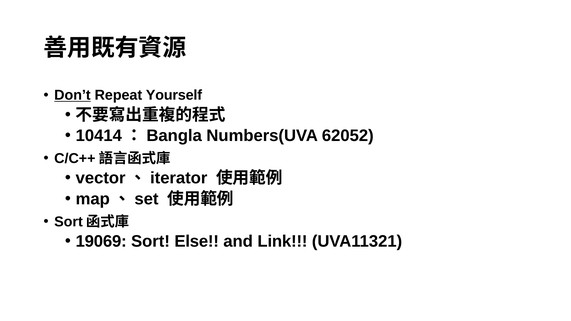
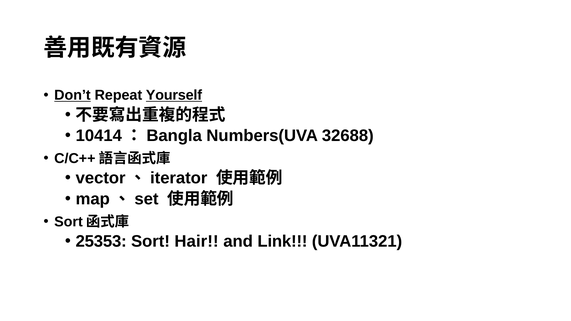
Yourself underline: none -> present
62052: 62052 -> 32688
19069: 19069 -> 25353
Else: Else -> Hair
